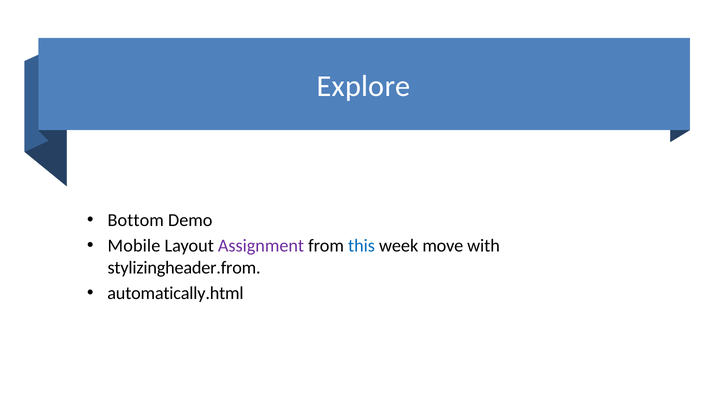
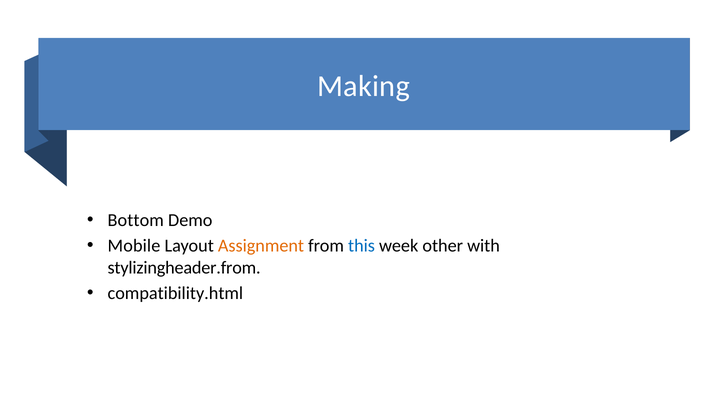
Explore: Explore -> Making
Assignment colour: purple -> orange
move: move -> other
automatically.html: automatically.html -> compatibility.html
